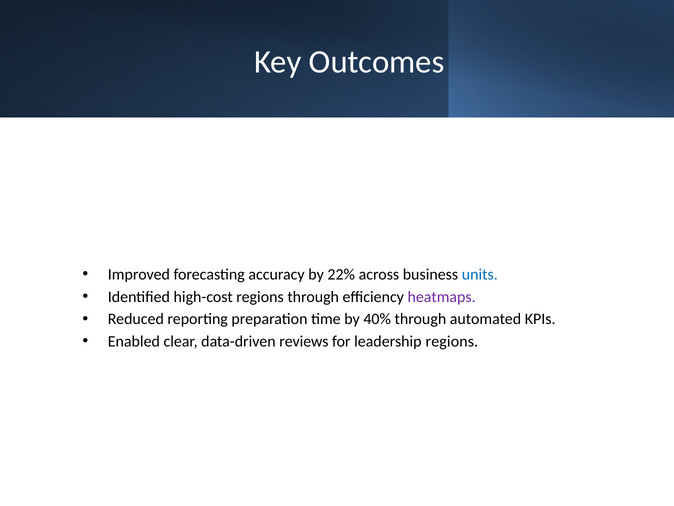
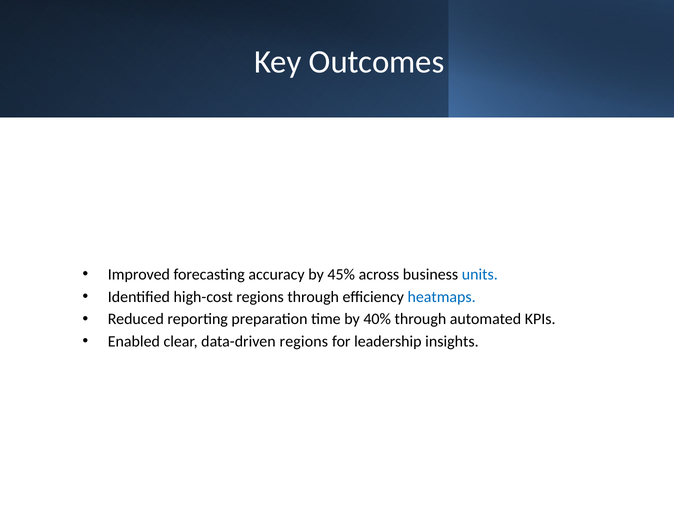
22%: 22% -> 45%
heatmaps colour: purple -> blue
data-driven reviews: reviews -> regions
leadership regions: regions -> insights
